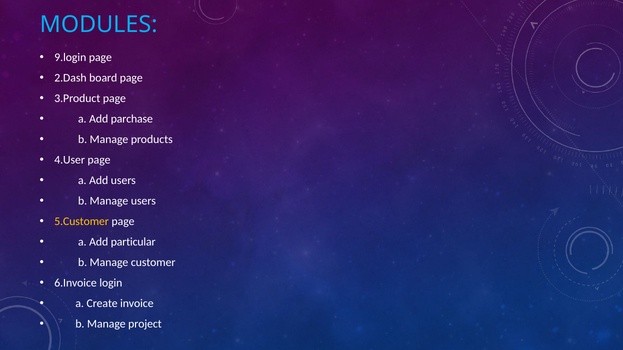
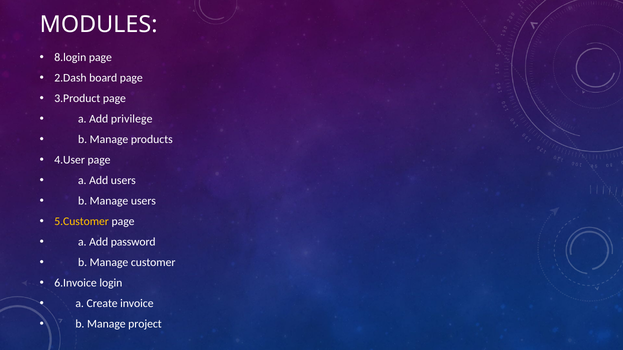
MODULES colour: light blue -> white
9.login: 9.login -> 8.login
parchase: parchase -> privilege
particular: particular -> password
